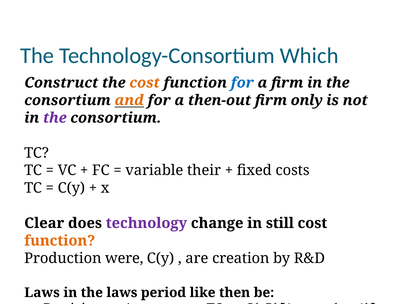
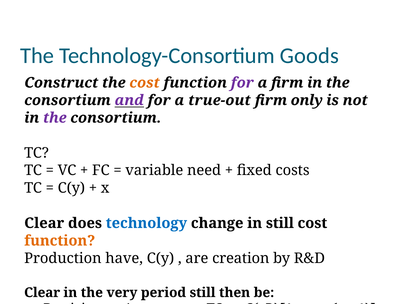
Which: Which -> Goods
for at (242, 83) colour: blue -> purple
and colour: orange -> purple
then-out: then-out -> true-out
their: their -> need
technology colour: purple -> blue
were: were -> have
Laws at (42, 292): Laws -> Clear
the laws: laws -> very
period like: like -> still
